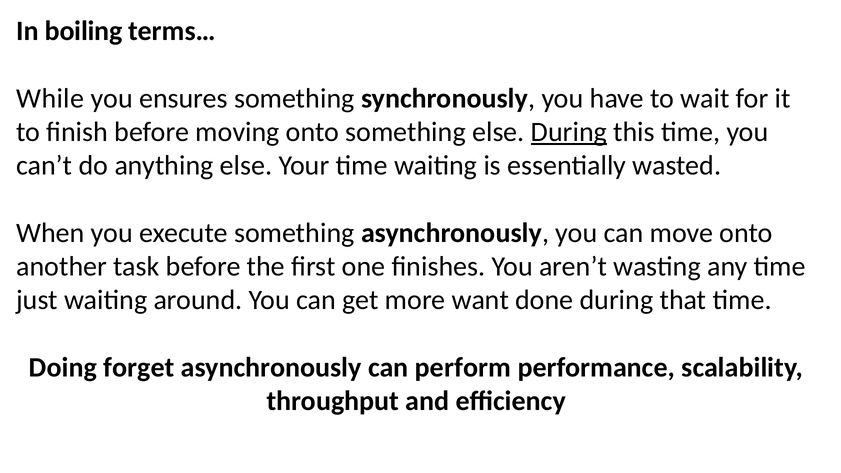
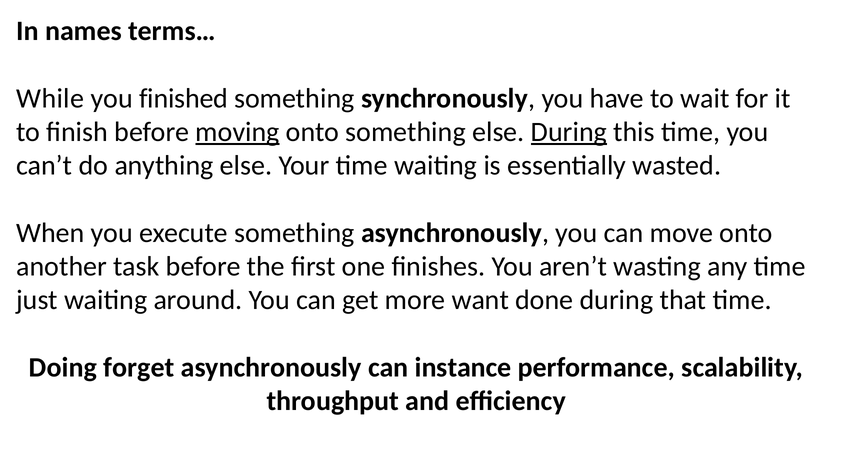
boiling: boiling -> names
ensures: ensures -> finished
moving underline: none -> present
perform: perform -> instance
